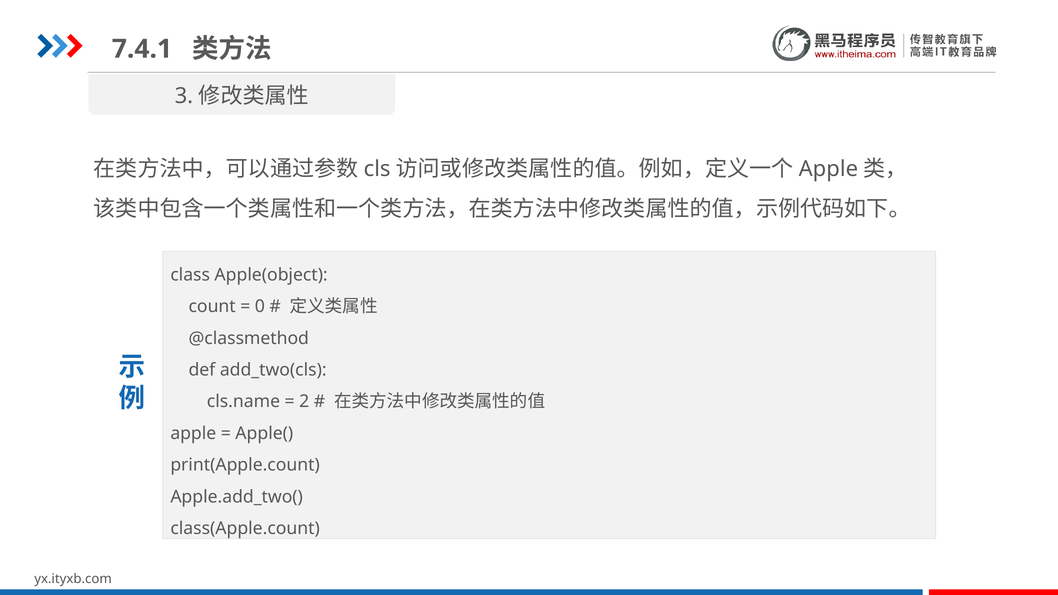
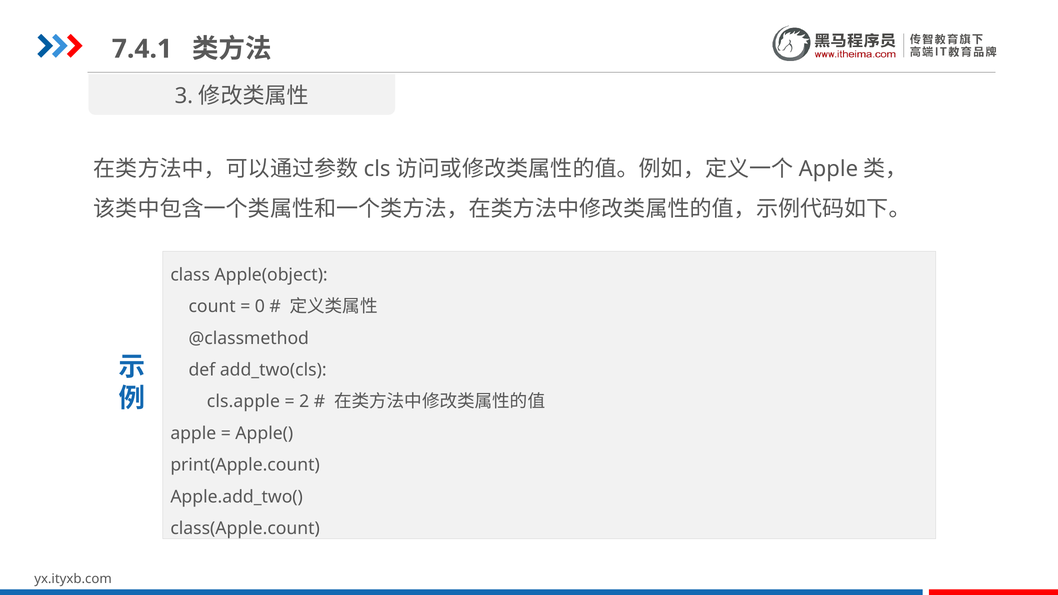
cls.name: cls.name -> cls.apple
